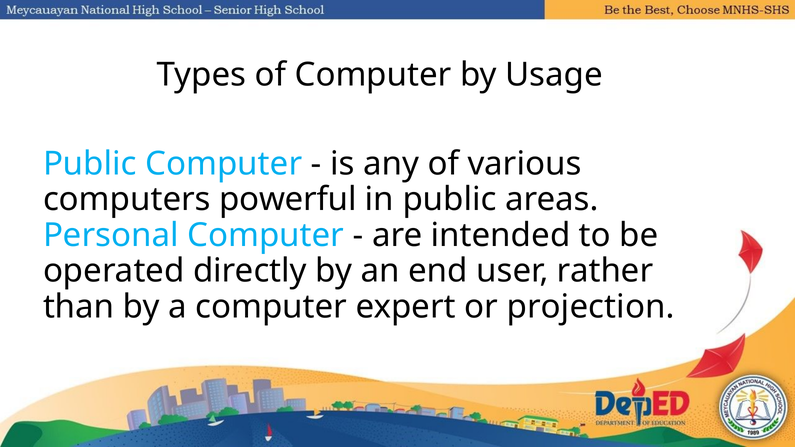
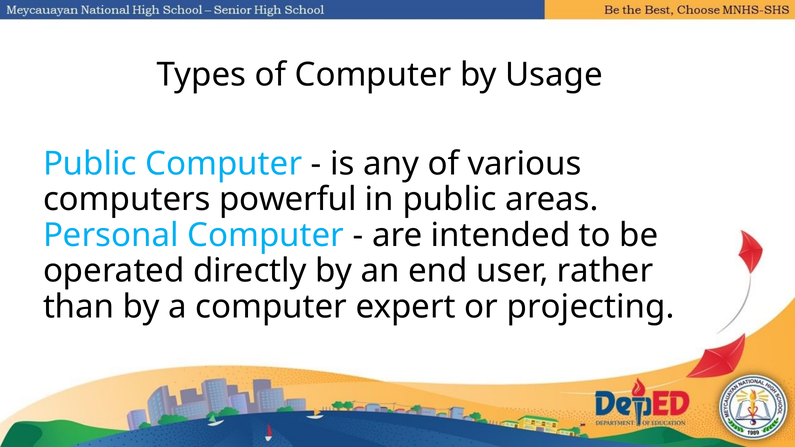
projection: projection -> projecting
